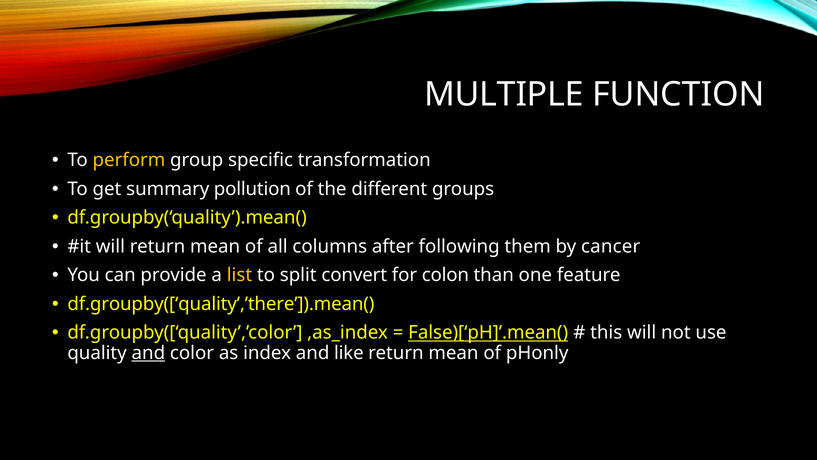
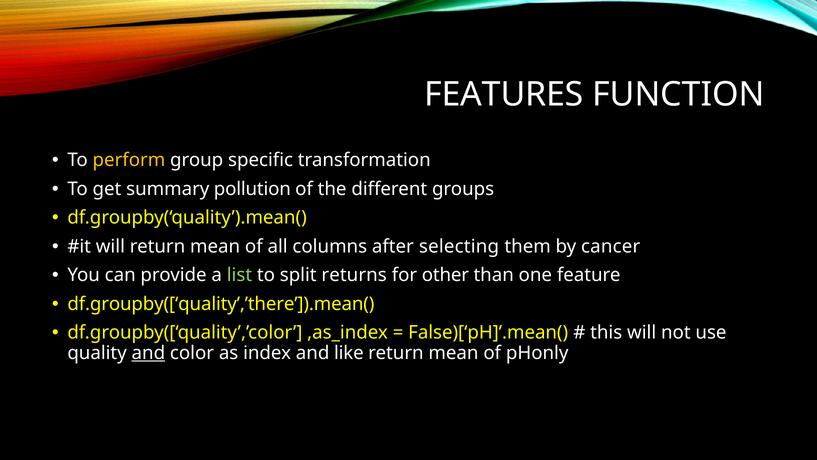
MULTIPLE: MULTIPLE -> FEATURES
following: following -> selecting
list colour: yellow -> light green
convert: convert -> returns
colon: colon -> other
False)[‘pH]’.mean( underline: present -> none
